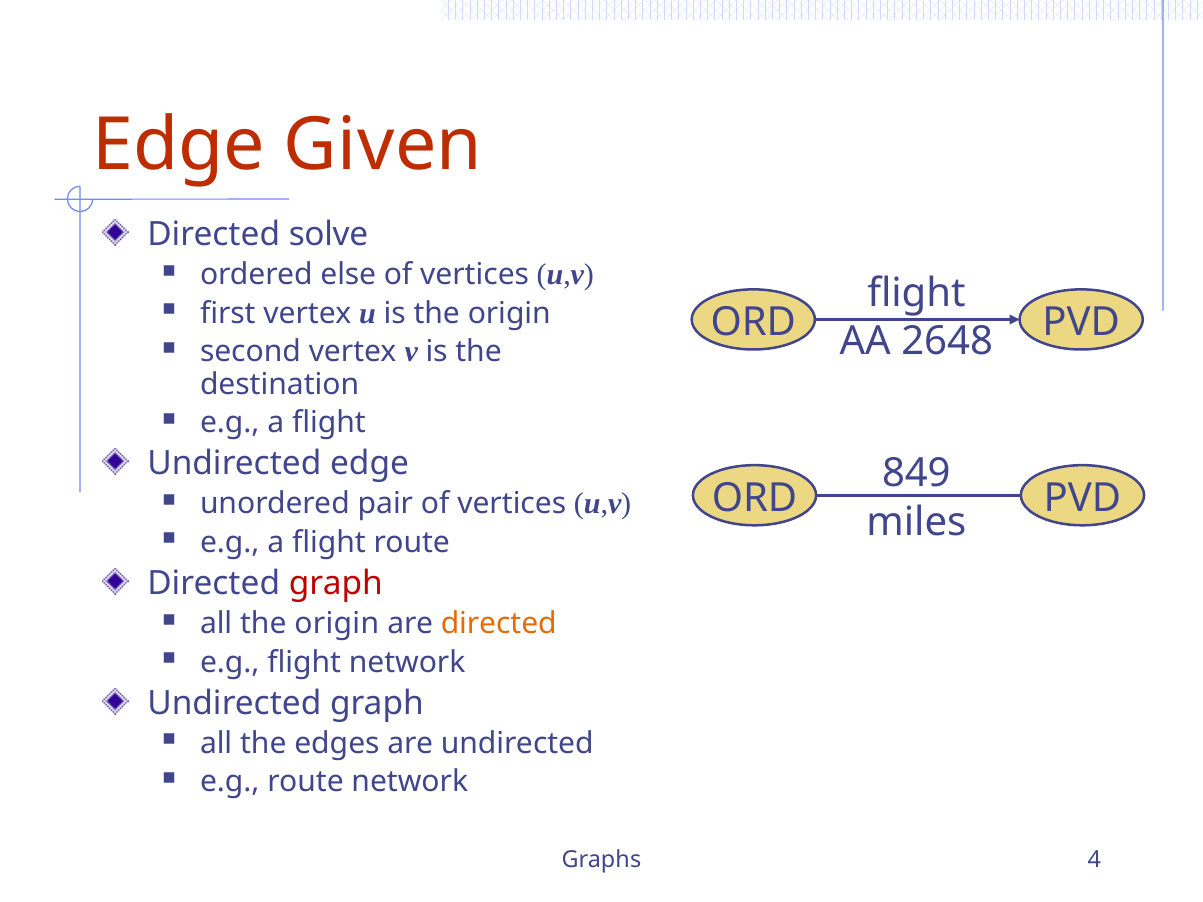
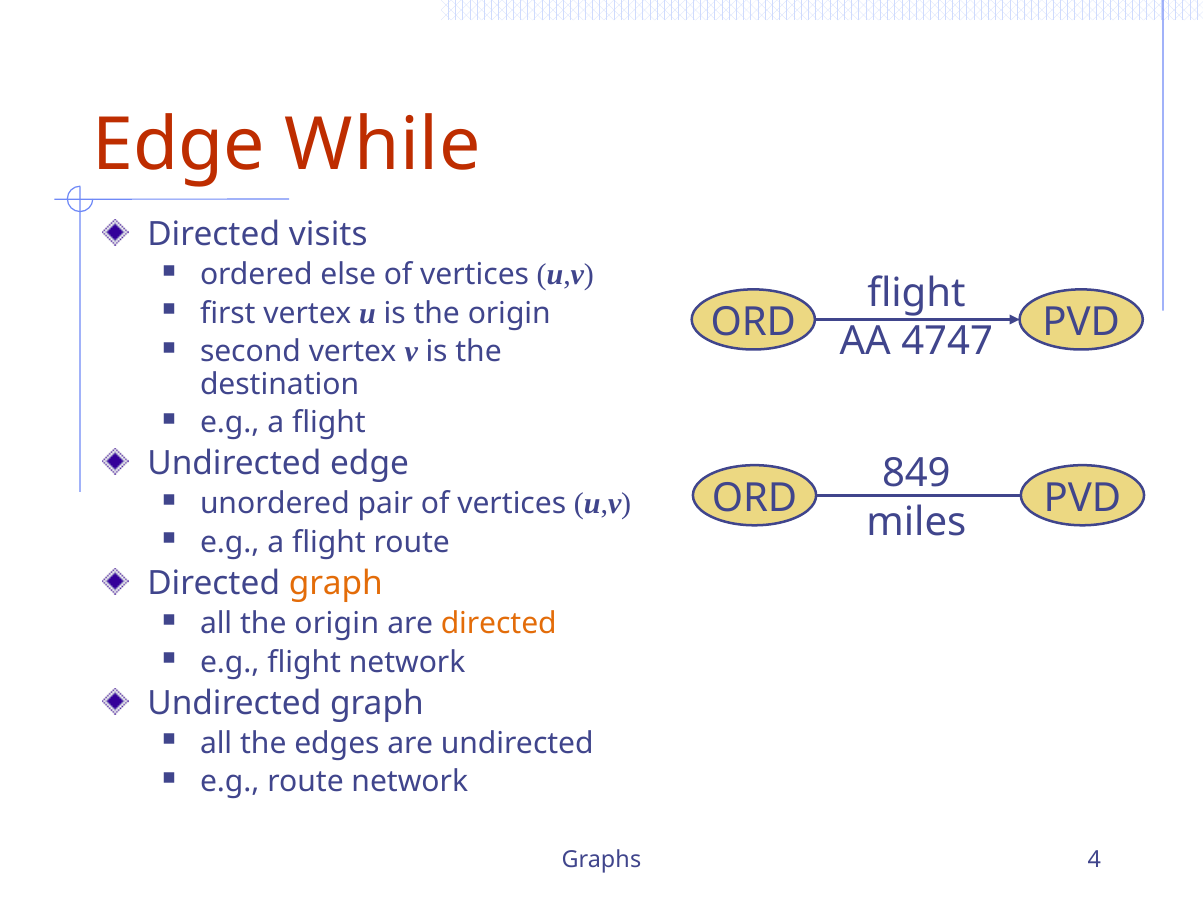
Given: Given -> While
solve: solve -> visits
2648: 2648 -> 4747
graph at (336, 583) colour: red -> orange
